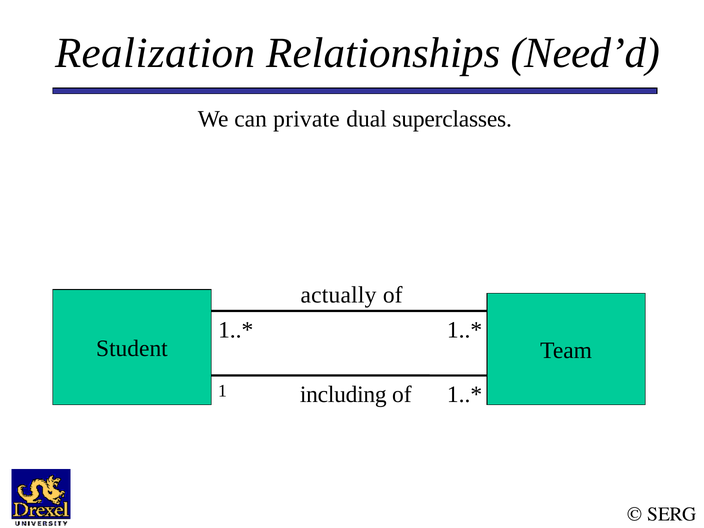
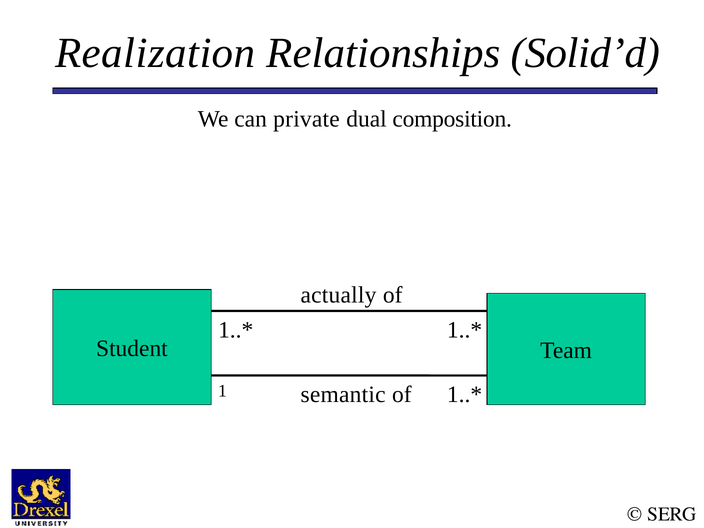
Need’d: Need’d -> Solid’d
superclasses: superclasses -> composition
including: including -> semantic
